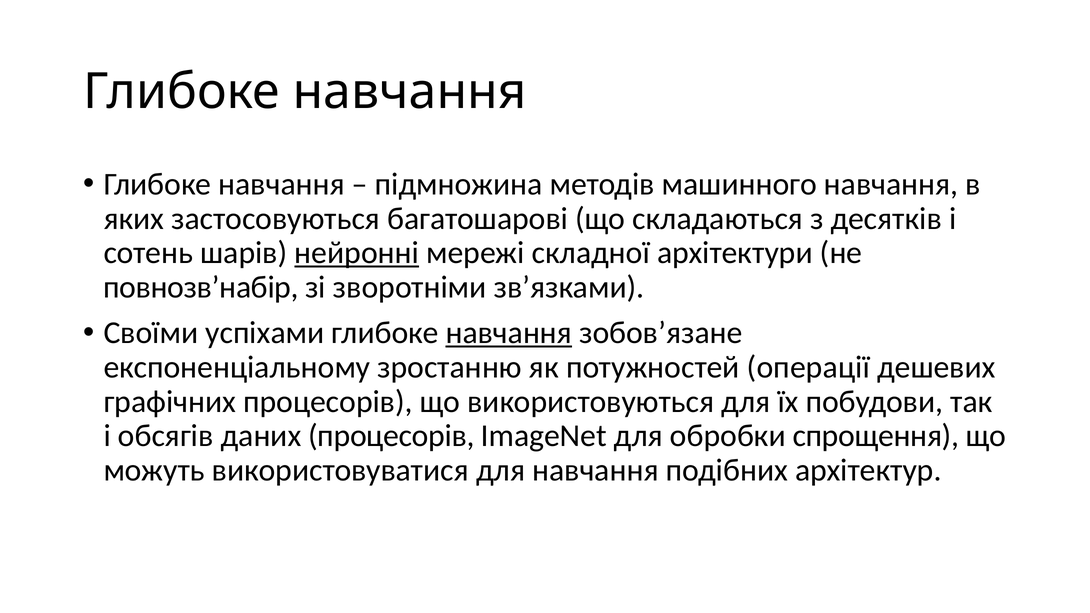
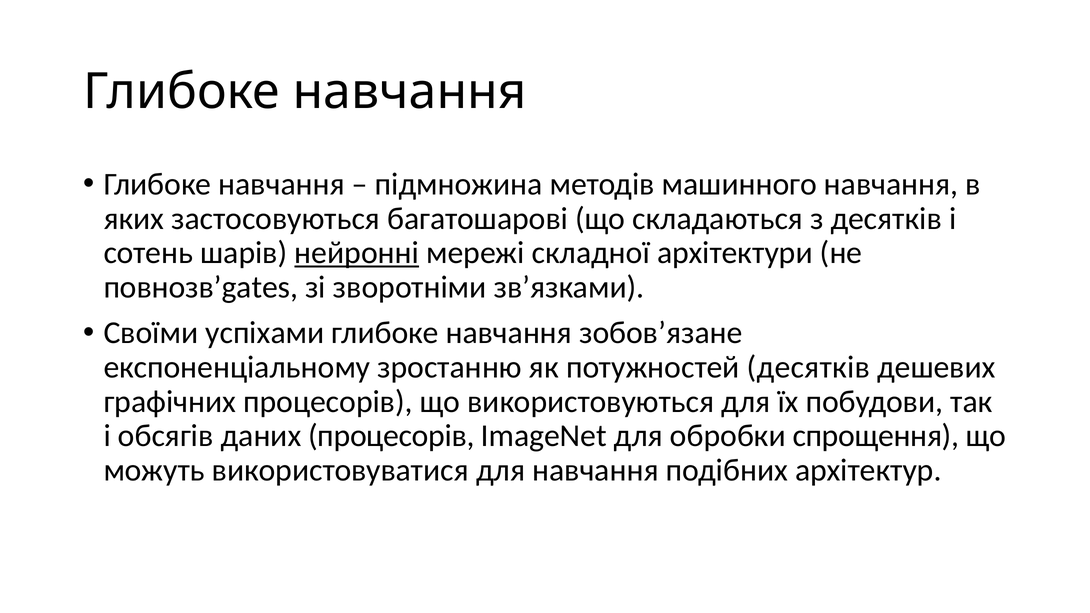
повнозв’набір: повнозв’набір -> повнозв’gates
навчання at (509, 333) underline: present -> none
потужностей операції: операції -> десятків
